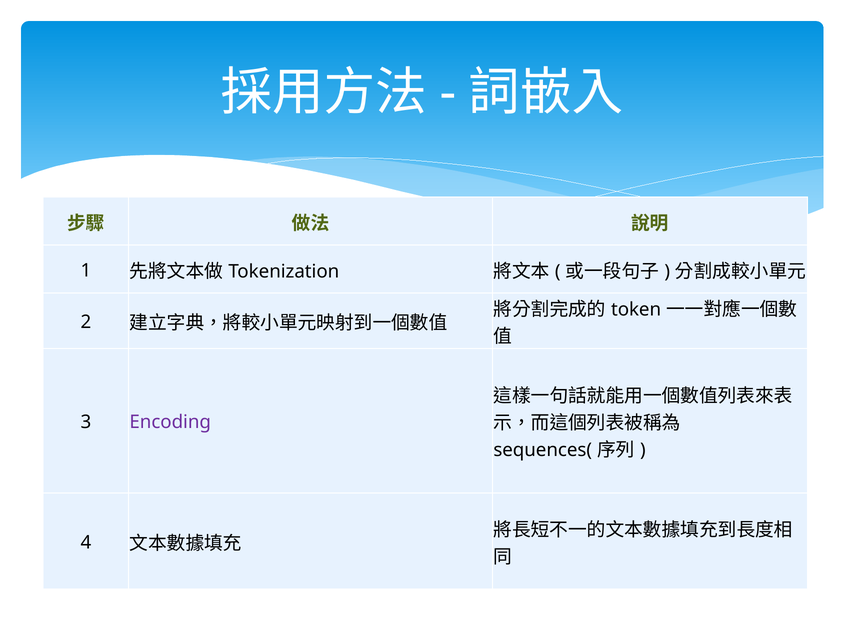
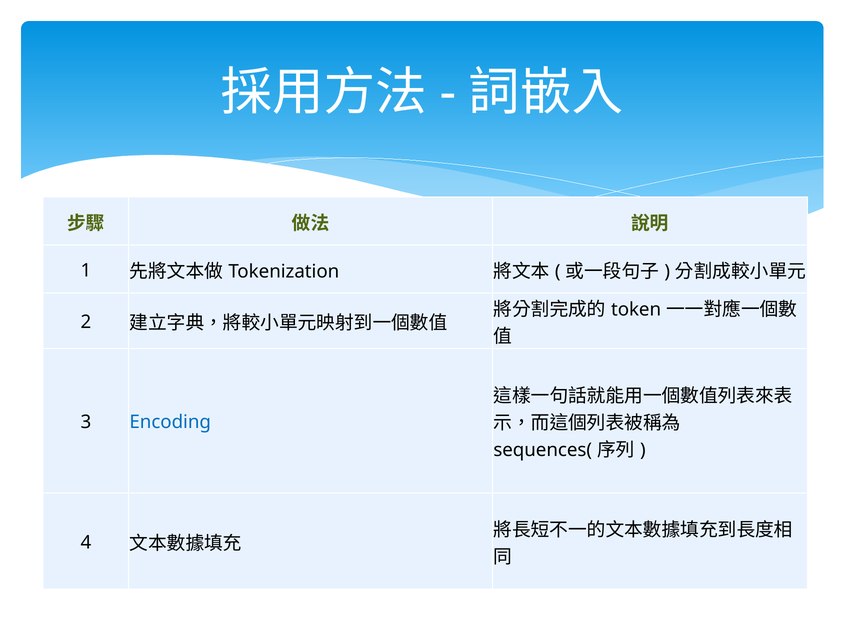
Encoding colour: purple -> blue
